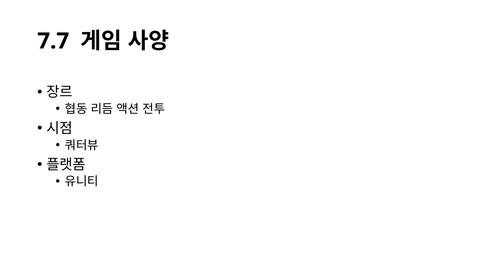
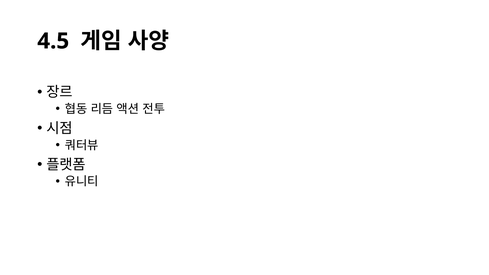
7.7: 7.7 -> 4.5
